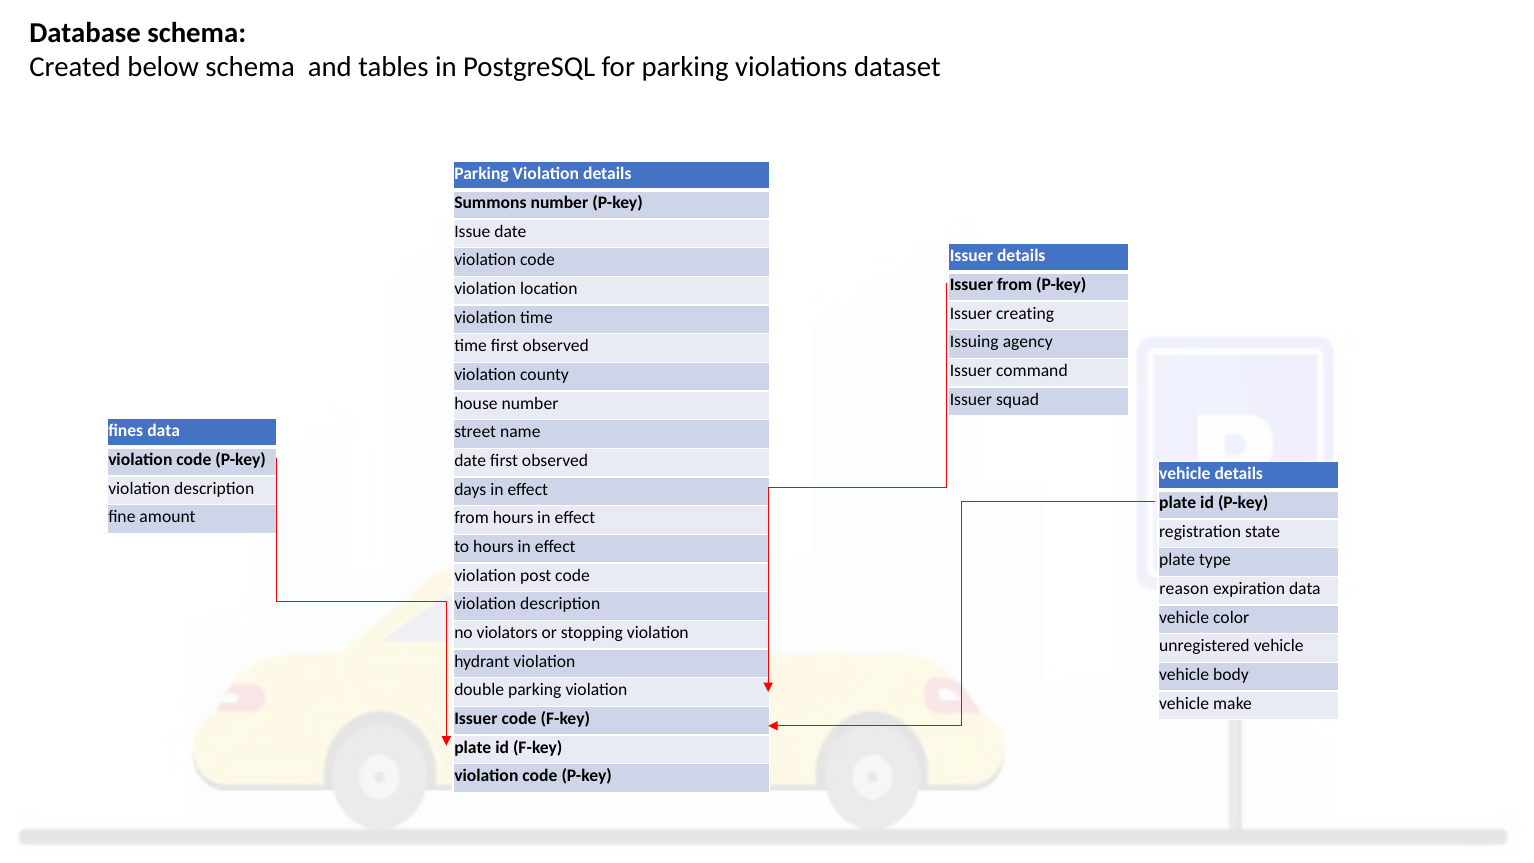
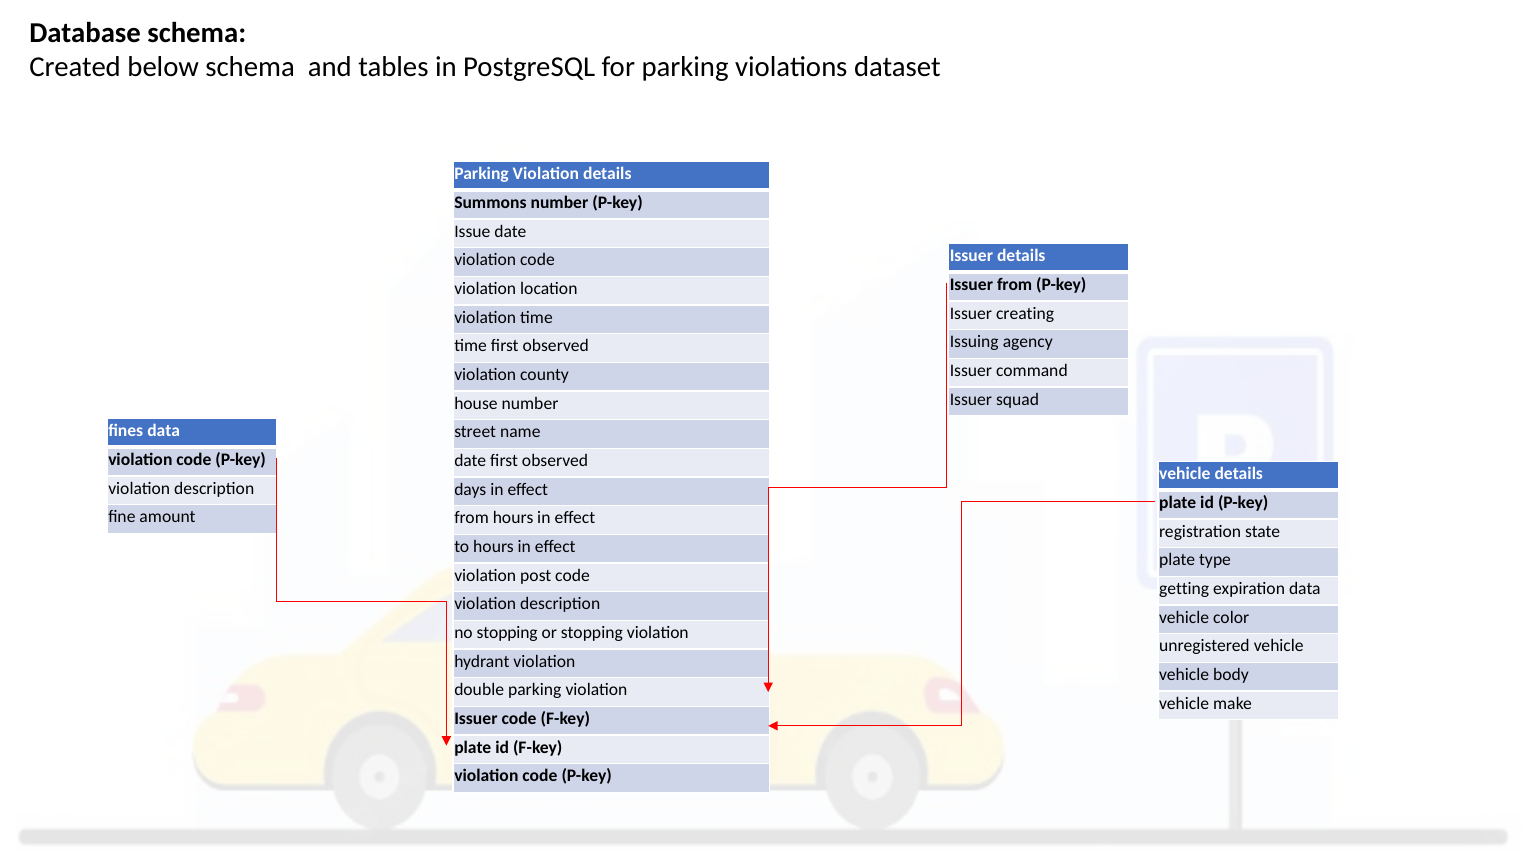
reason: reason -> getting
no violators: violators -> stopping
